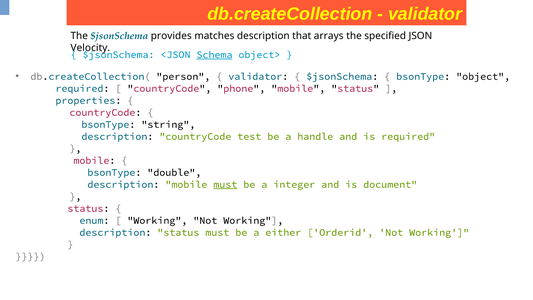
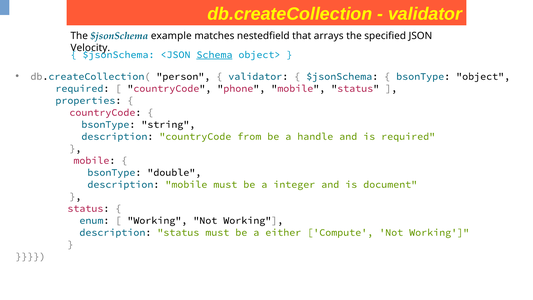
provides: provides -> example
matches description: description -> nestedfield
test: test -> from
must at (225, 184) underline: present -> none
Orderid: Orderid -> Compute
